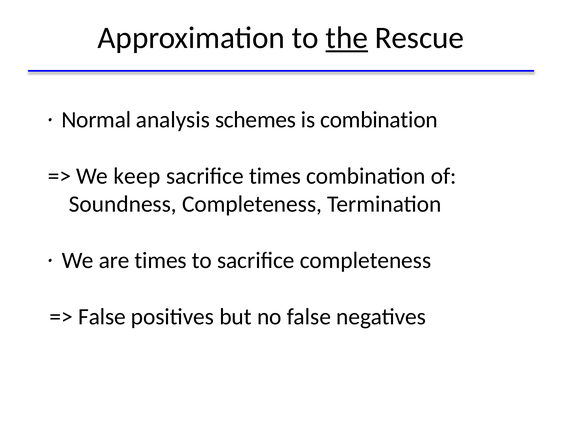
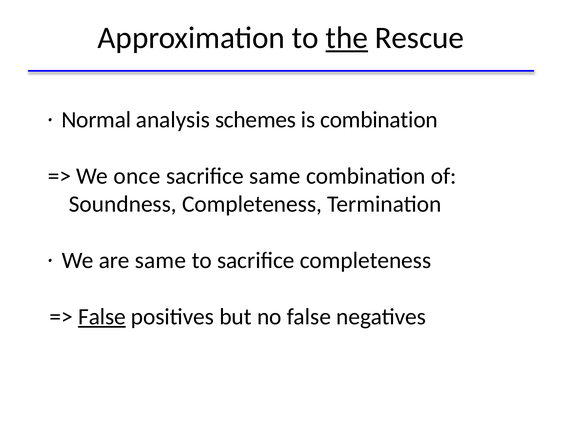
keep: keep -> once
sacrifice times: times -> same
are times: times -> same
False at (102, 316) underline: none -> present
